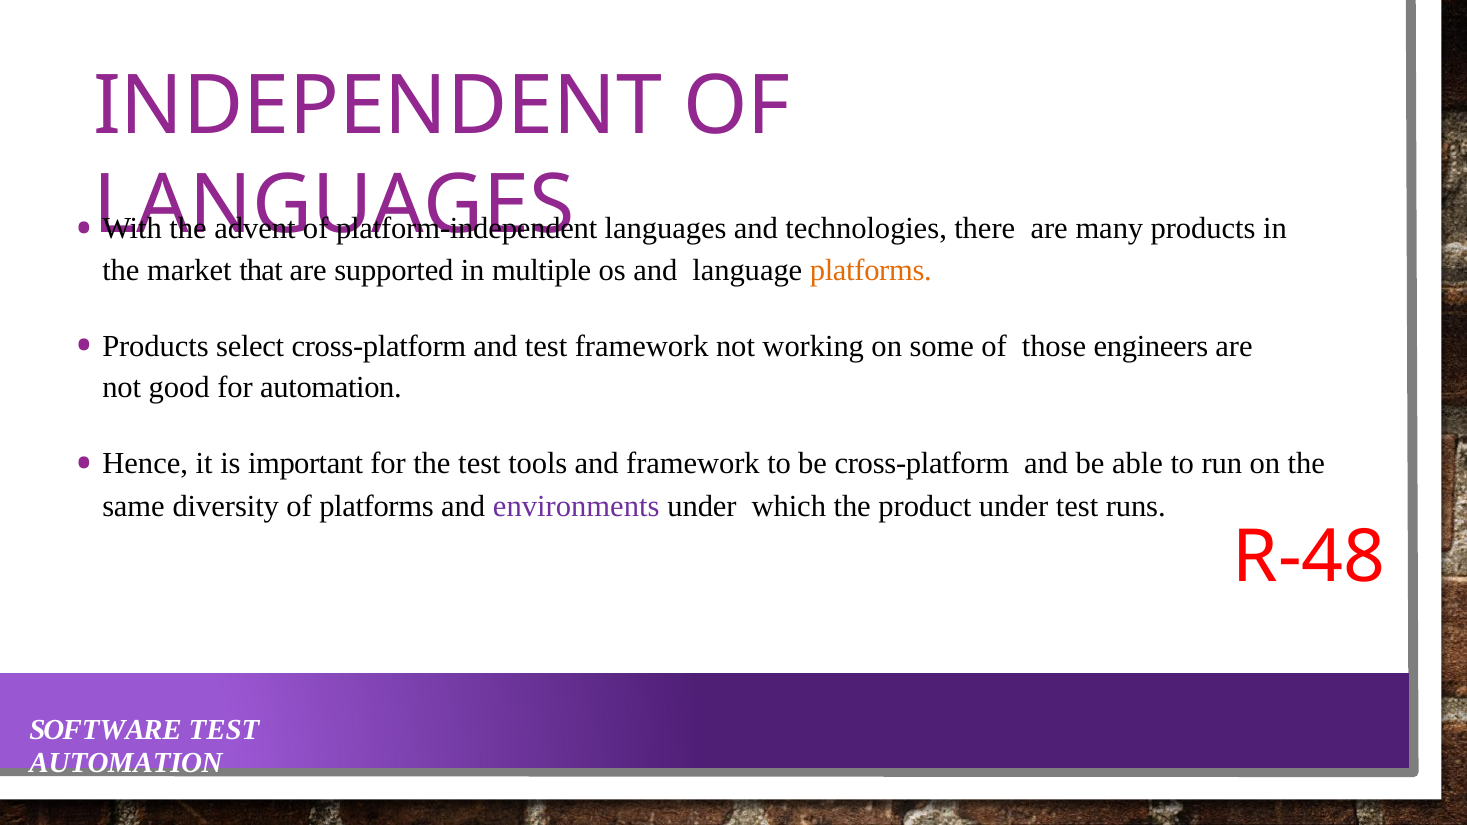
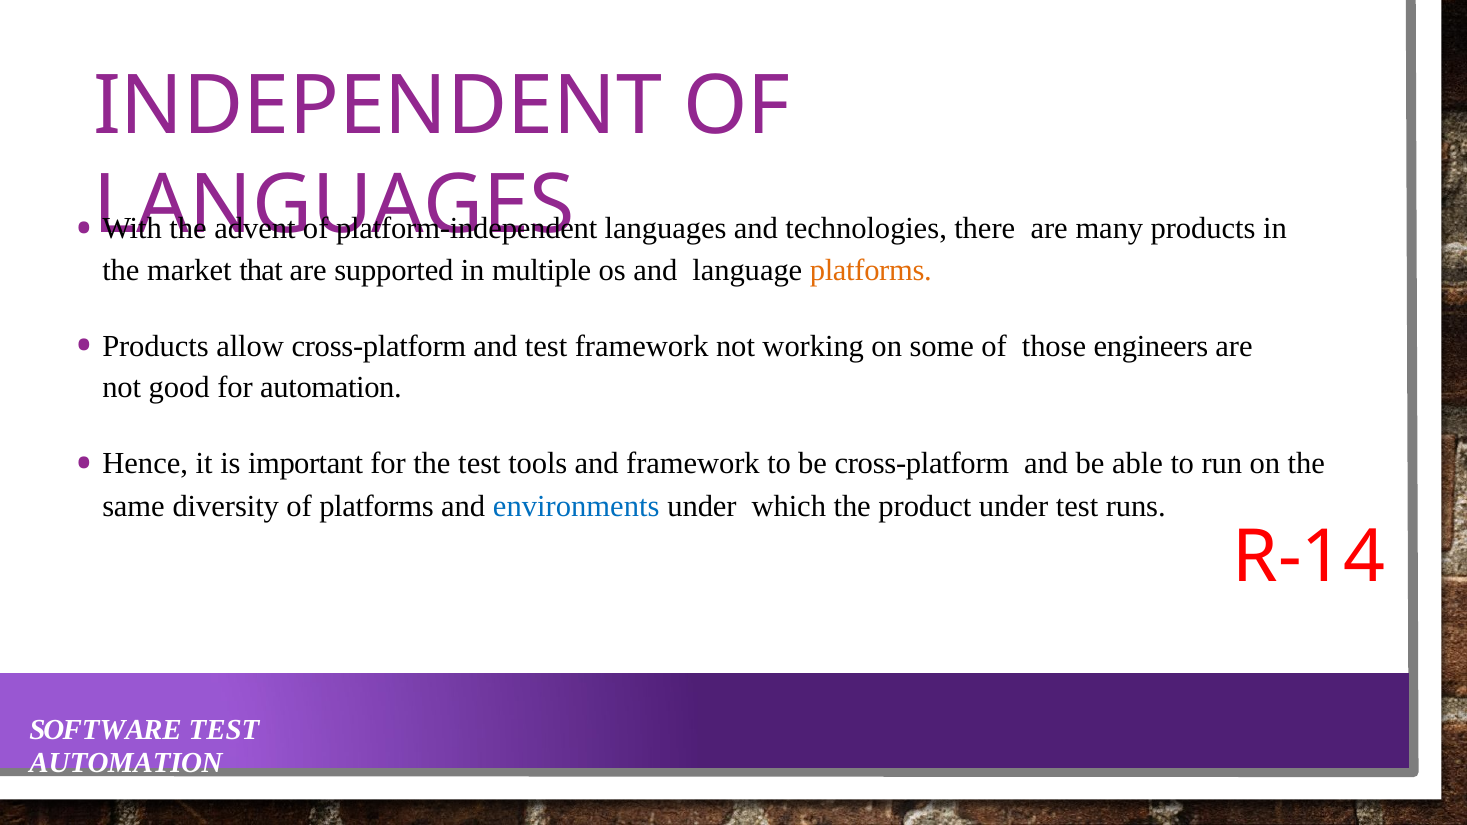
select: select -> allow
environments colour: purple -> blue
R-48: R-48 -> R-14
